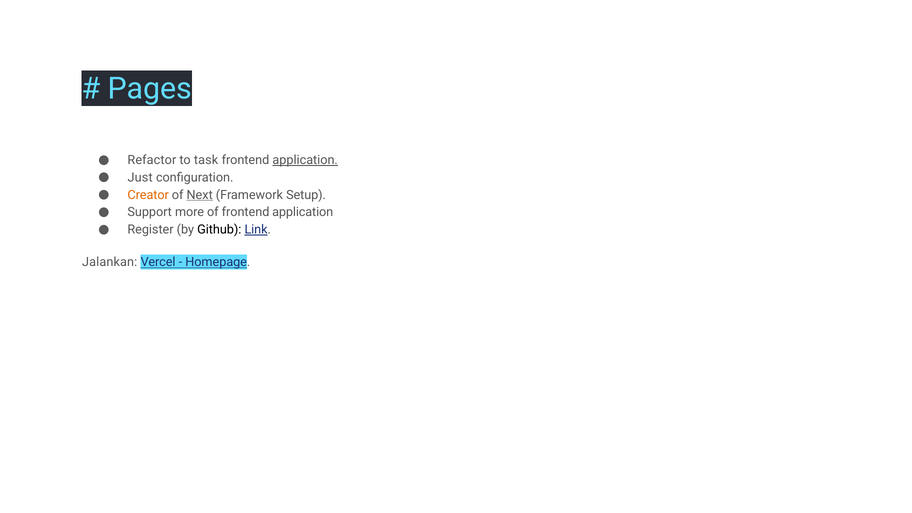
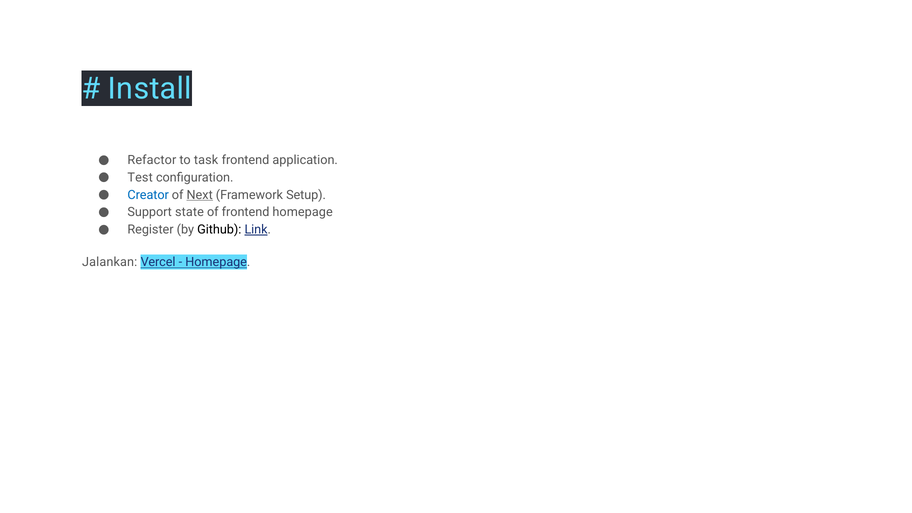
Pages: Pages -> Install
application at (305, 160) underline: present -> none
Just: Just -> Test
Creator colour: orange -> blue
more: more -> state
of frontend application: application -> homepage
